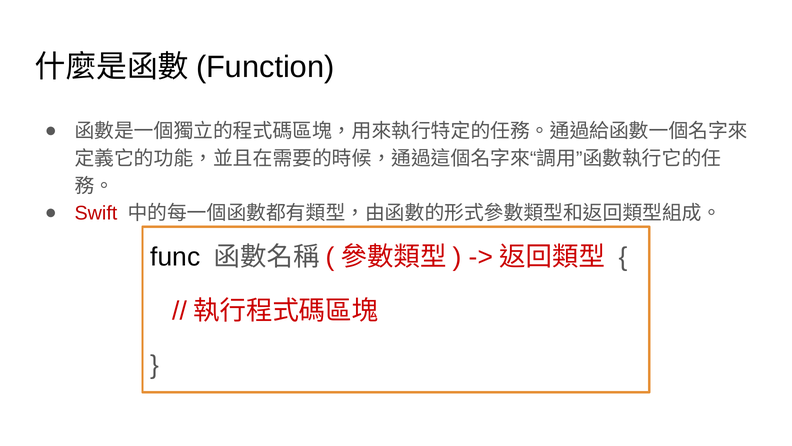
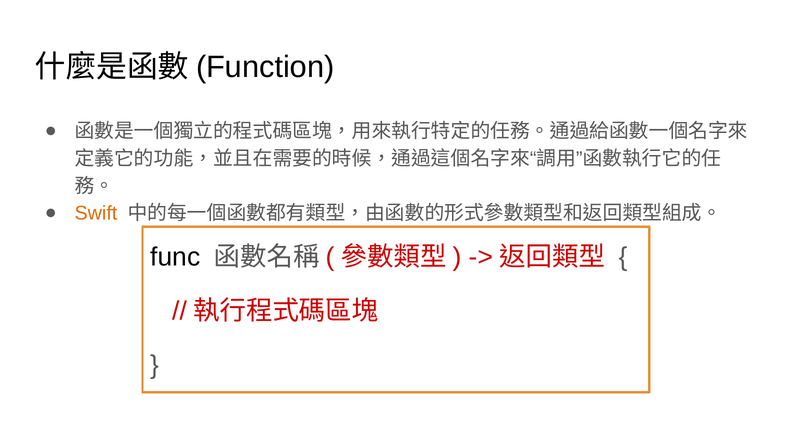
Swift colour: red -> orange
